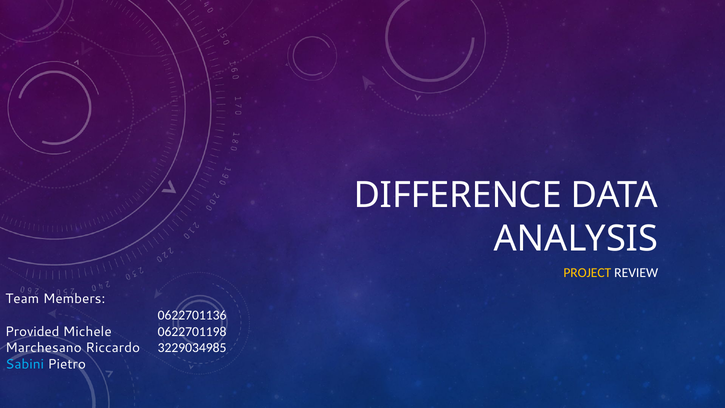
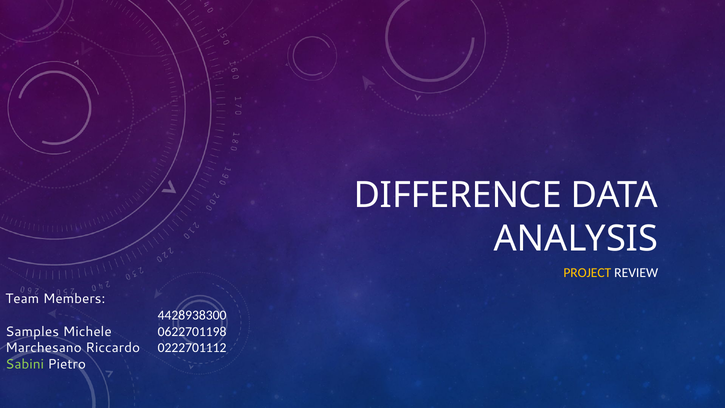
0622701136: 0622701136 -> 4428938300
Provided: Provided -> Samples
3229034985: 3229034985 -> 0222701112
Sabini colour: light blue -> light green
